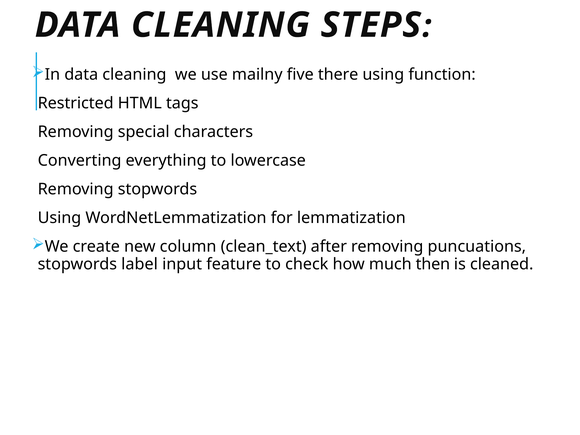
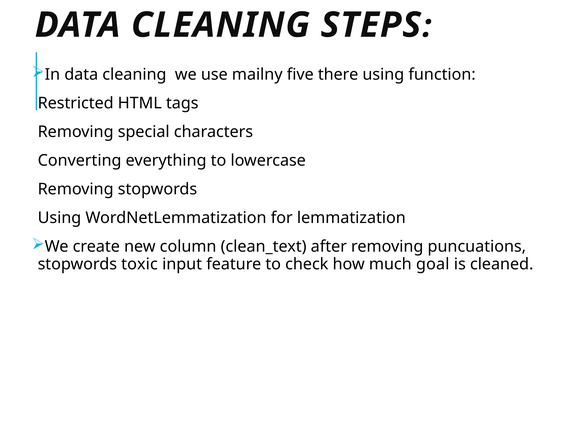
label: label -> toxic
then: then -> goal
